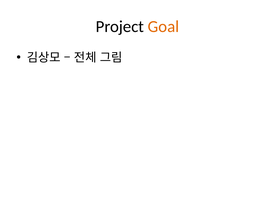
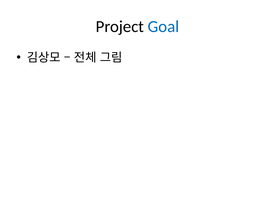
Goal colour: orange -> blue
